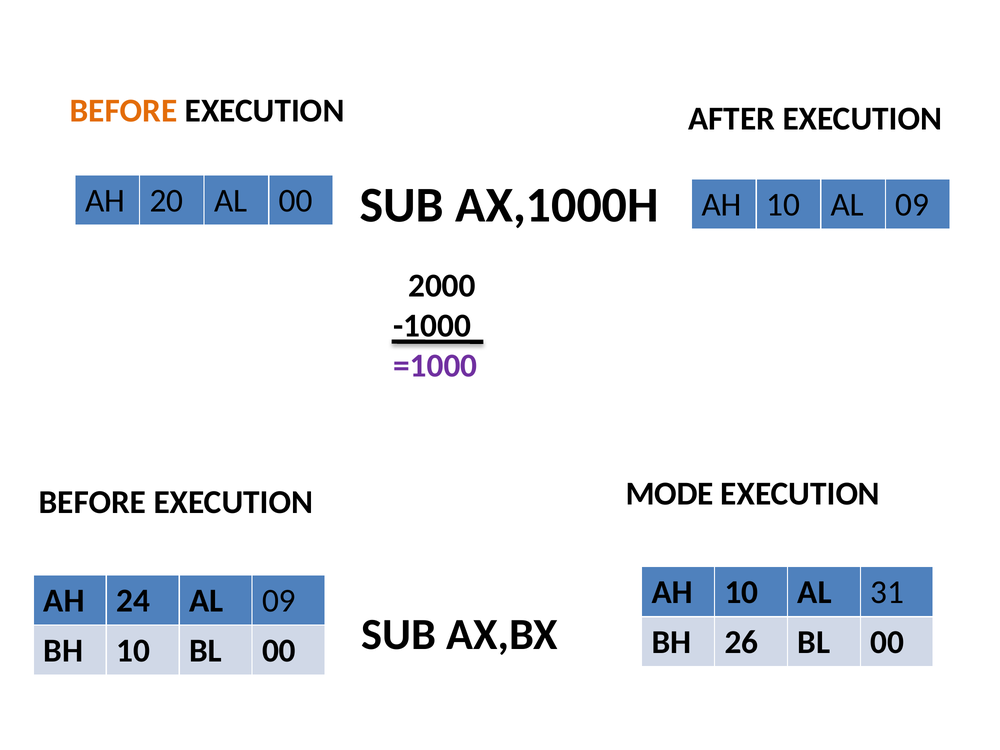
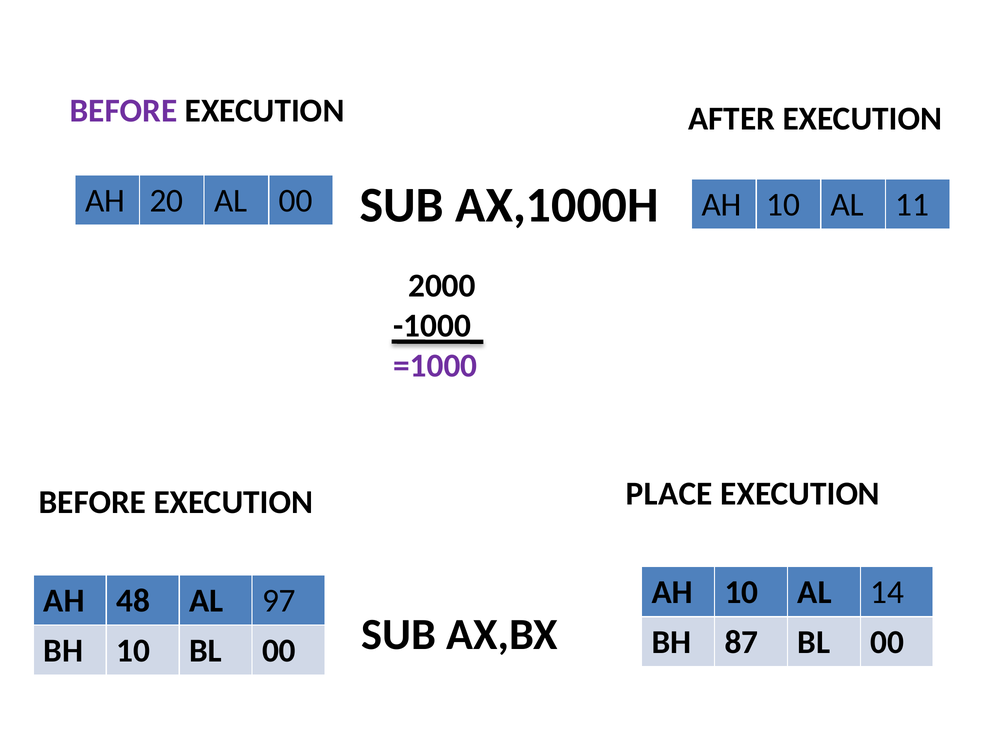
BEFORE at (124, 111) colour: orange -> purple
10 AL 09: 09 -> 11
MODE: MODE -> PLACE
31: 31 -> 14
24: 24 -> 48
09 at (279, 601): 09 -> 97
26: 26 -> 87
